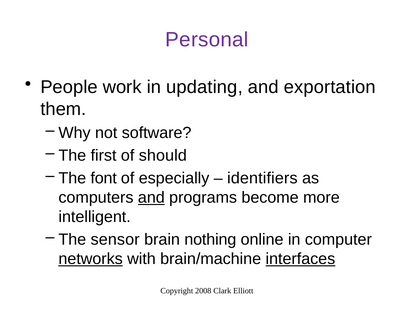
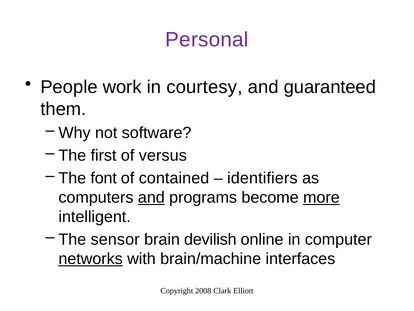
updating: updating -> courtesy
exportation: exportation -> guaranteed
should: should -> versus
especially: especially -> contained
more underline: none -> present
nothing: nothing -> devilish
interfaces underline: present -> none
